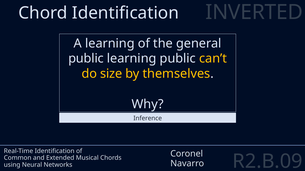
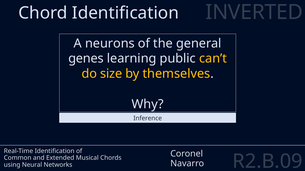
A learning: learning -> neurons
public at (86, 59): public -> genes
